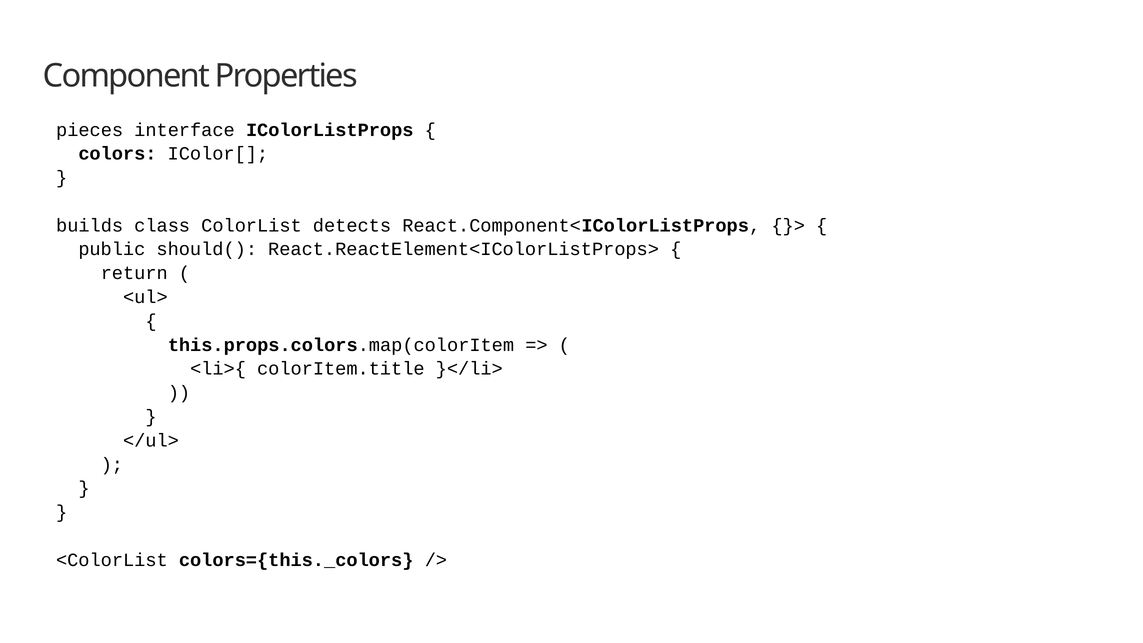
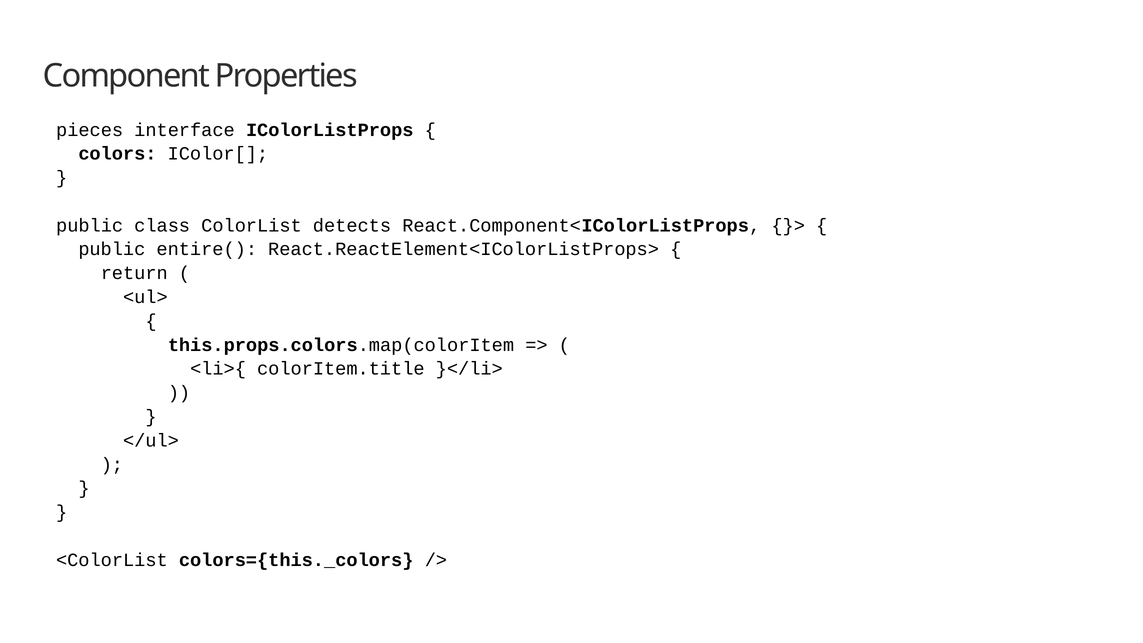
builds at (90, 225): builds -> public
should(: should( -> entire(
